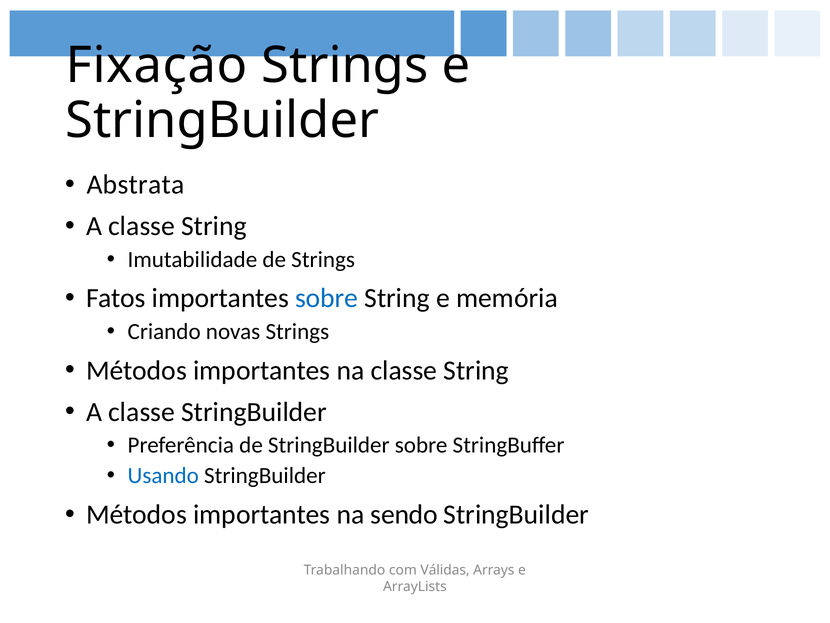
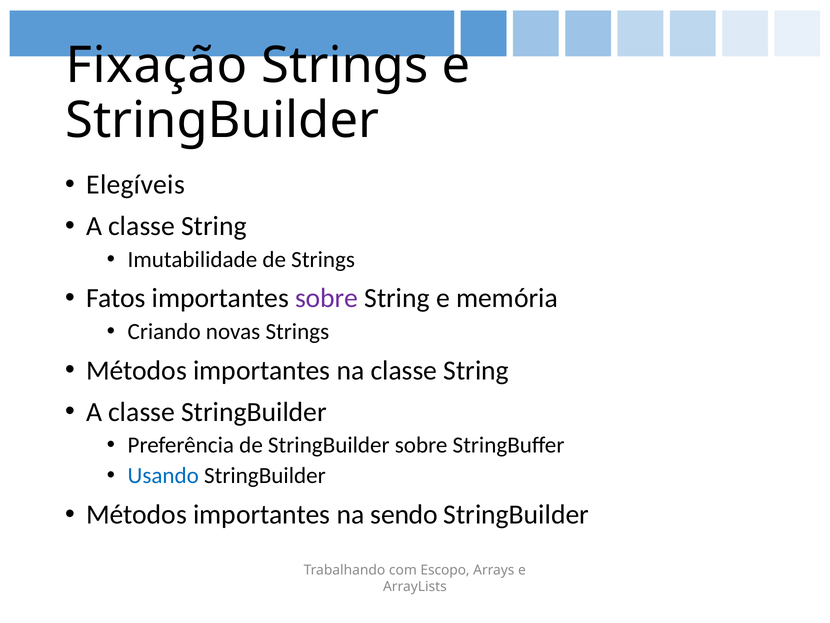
Abstrata: Abstrata -> Elegíveis
sobre at (327, 298) colour: blue -> purple
Válidas: Válidas -> Escopo
